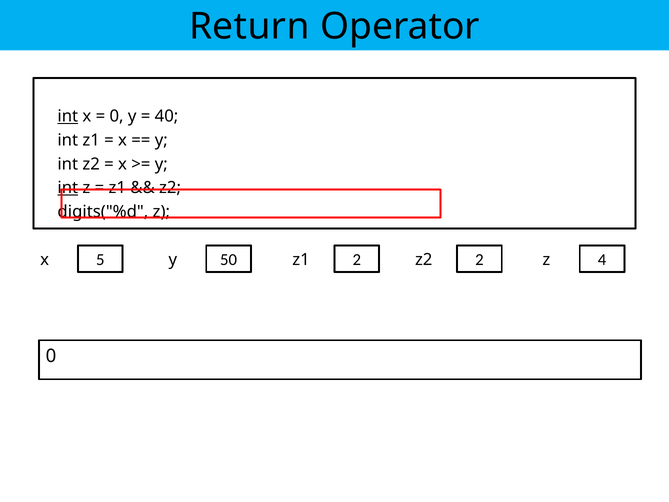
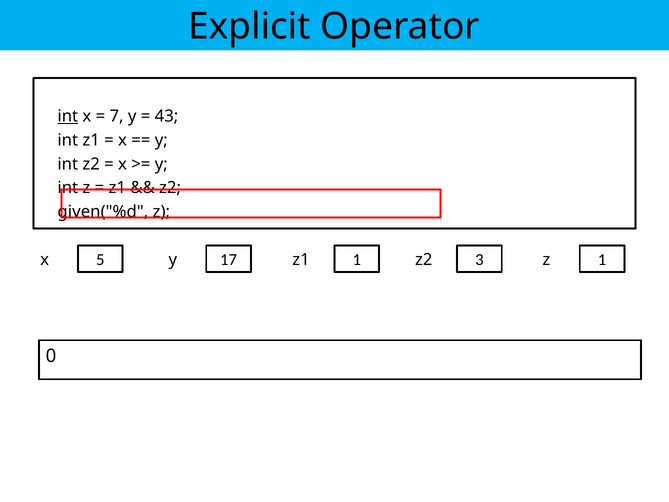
Return: Return -> Explicit
0 at (117, 116): 0 -> 7
40: 40 -> 43
int at (68, 188) underline: present -> none
digits("%d: digits("%d -> given("%d
50: 50 -> 17
y 2: 2 -> 1
z1 2: 2 -> 3
z2 4: 4 -> 1
